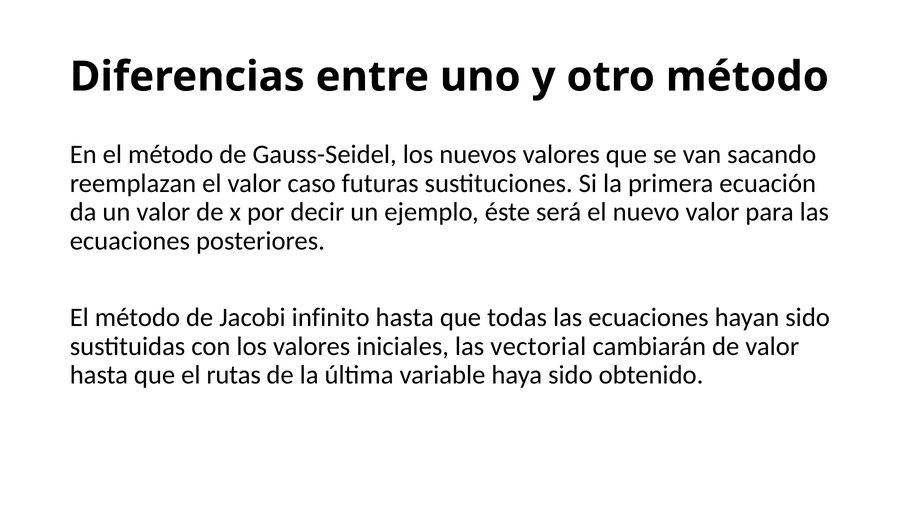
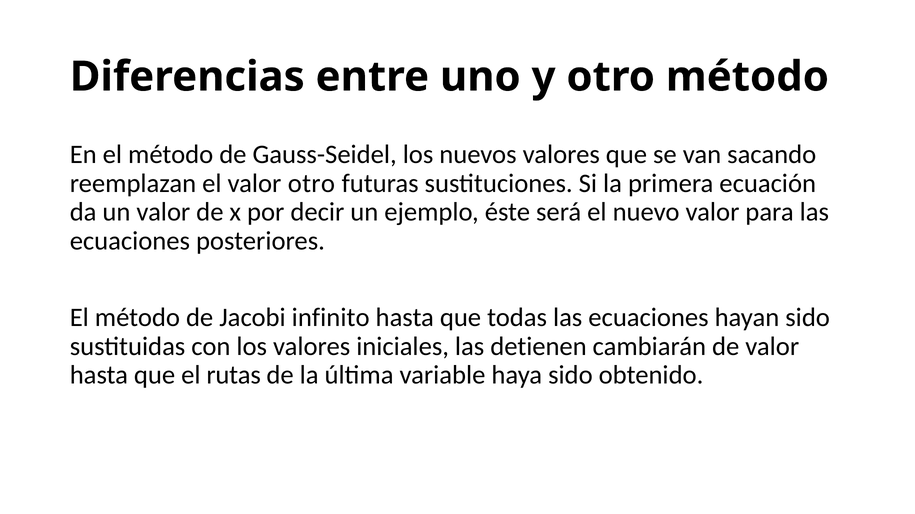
valor caso: caso -> otro
vectorial: vectorial -> detienen
